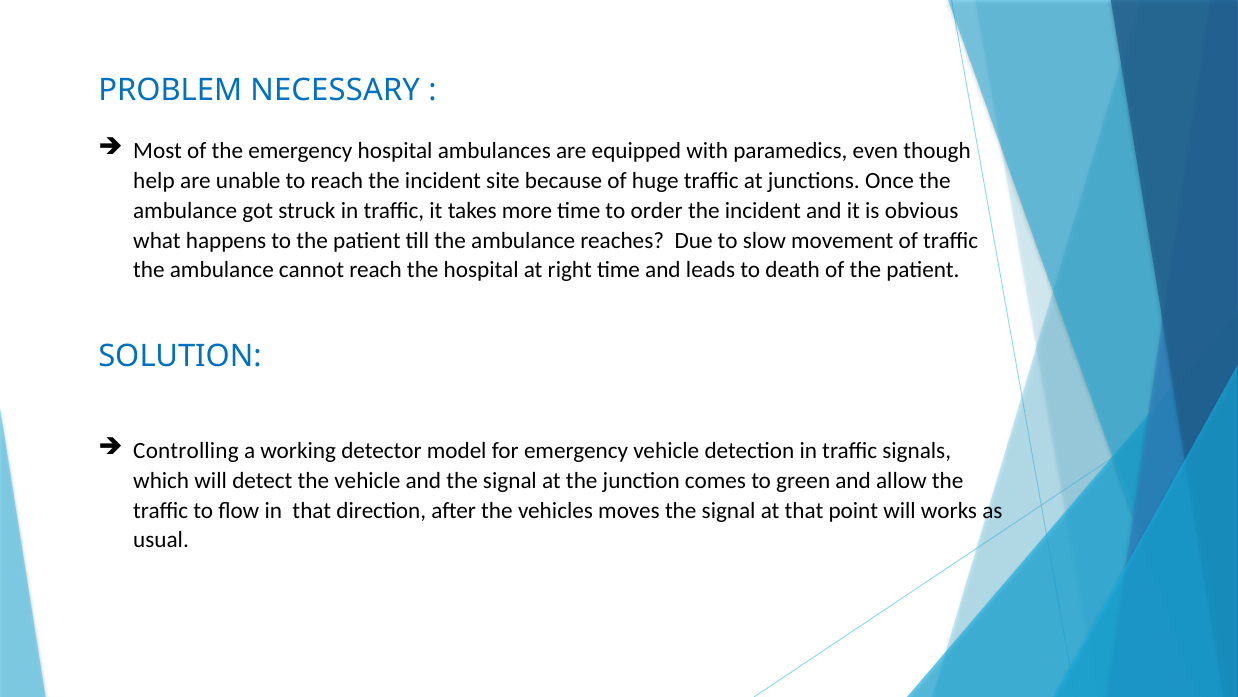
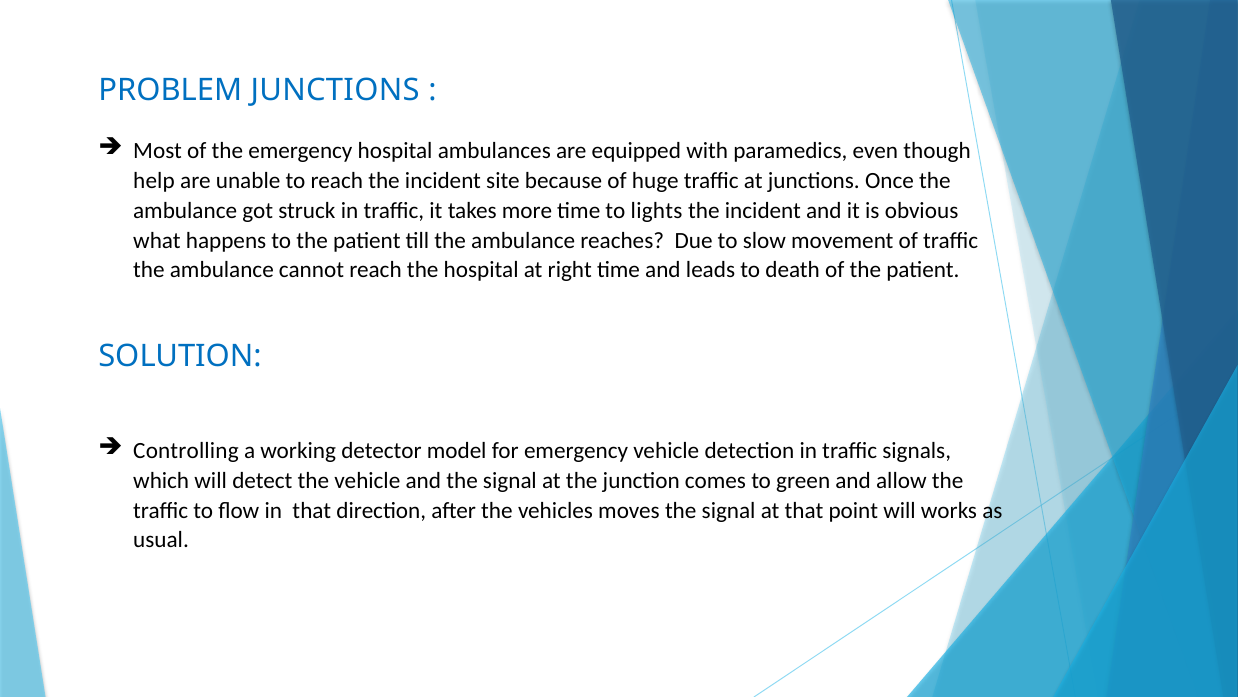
PROBLEM NECESSARY: NECESSARY -> JUNCTIONS
order: order -> lights
